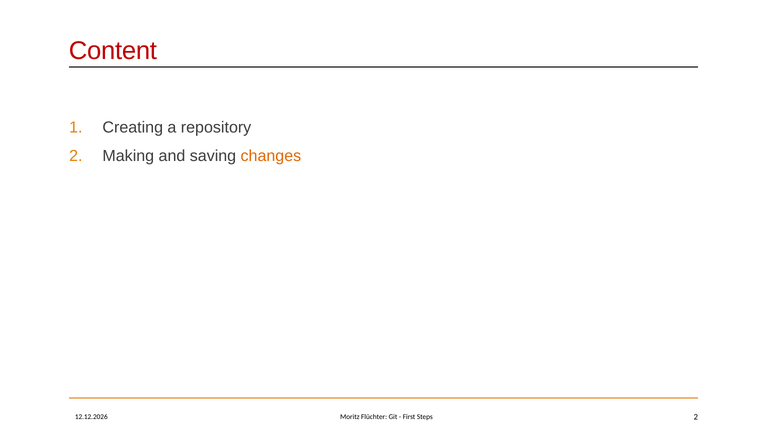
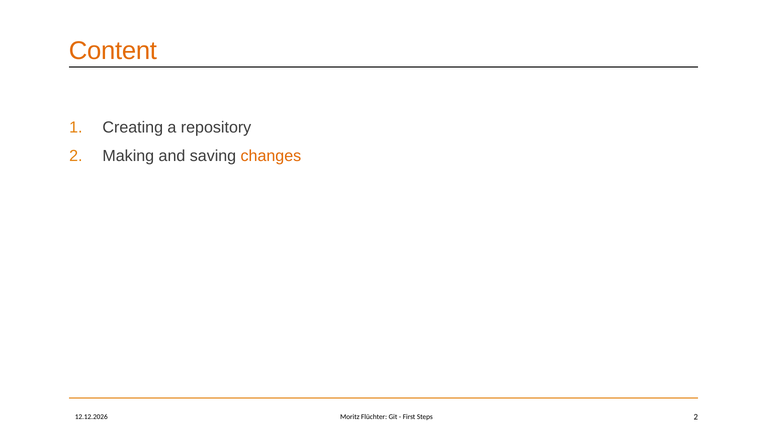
Content colour: red -> orange
